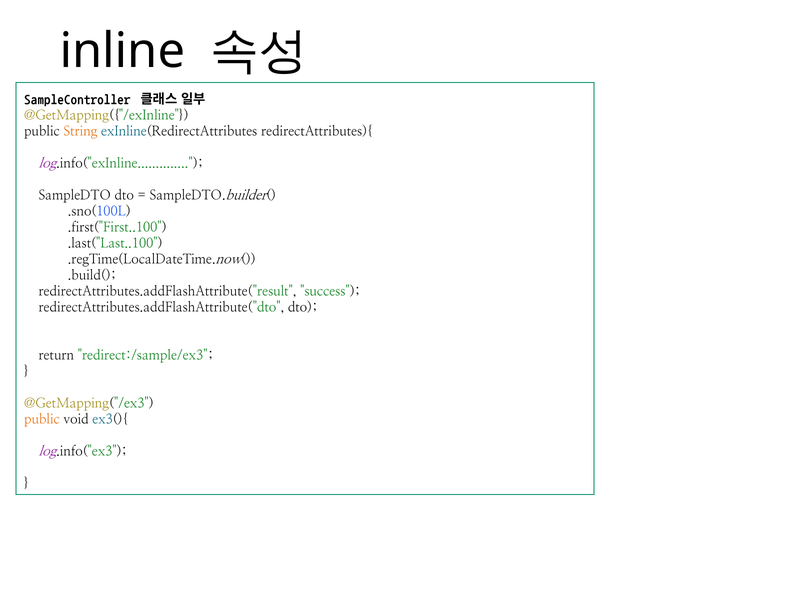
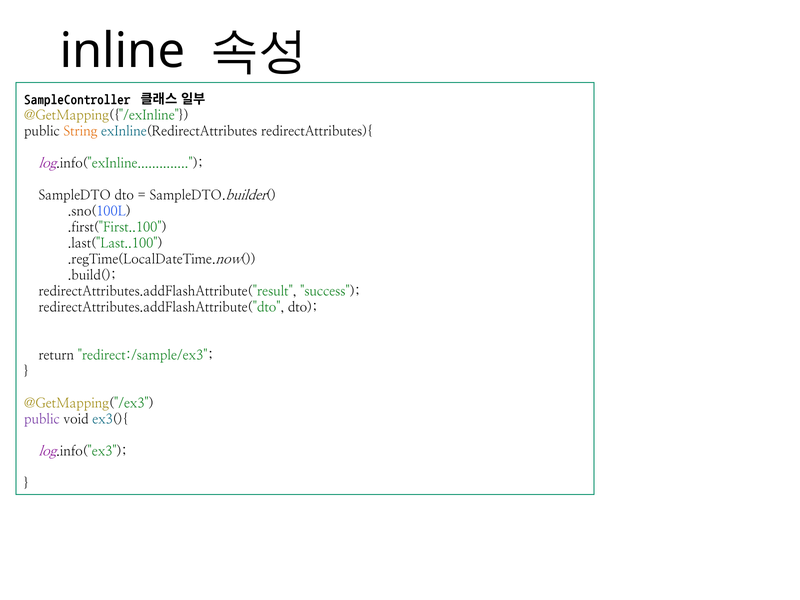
public at (42, 419) colour: orange -> purple
